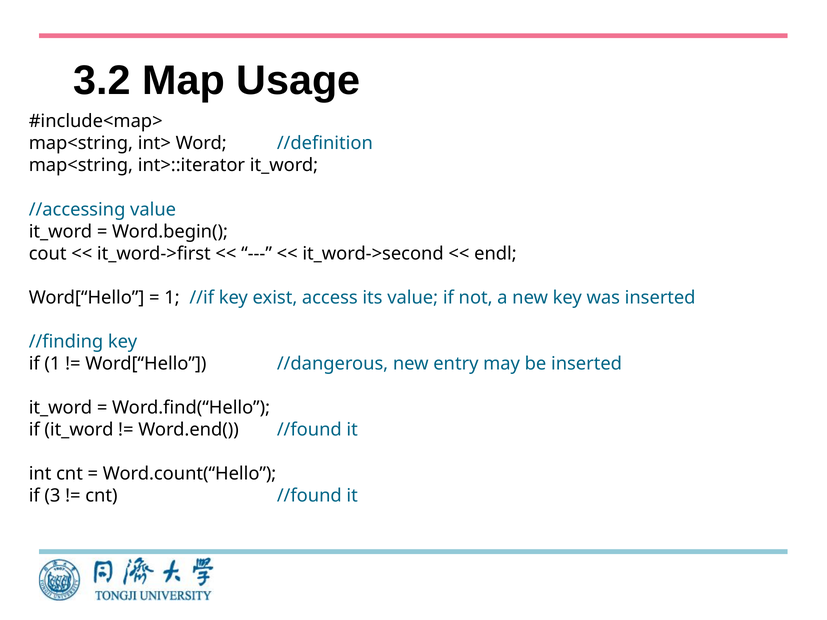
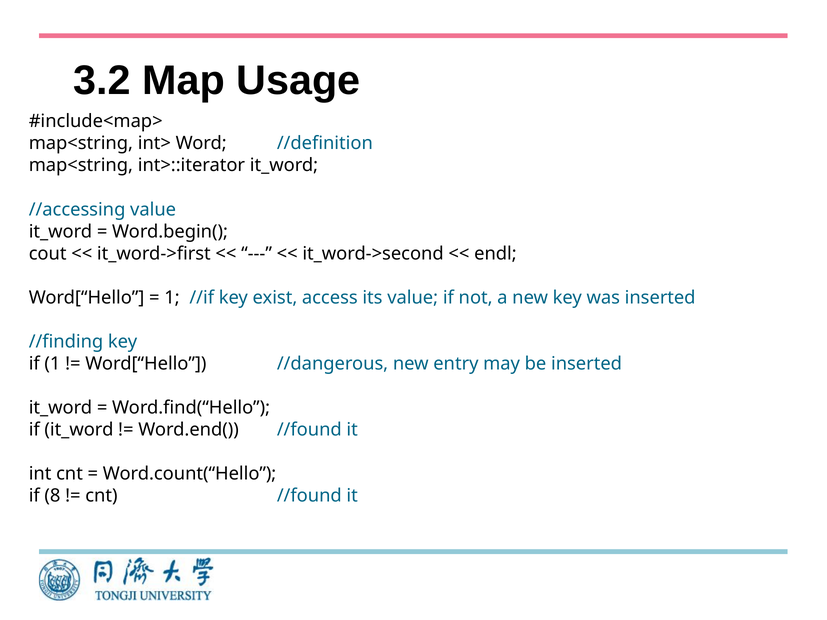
3: 3 -> 8
